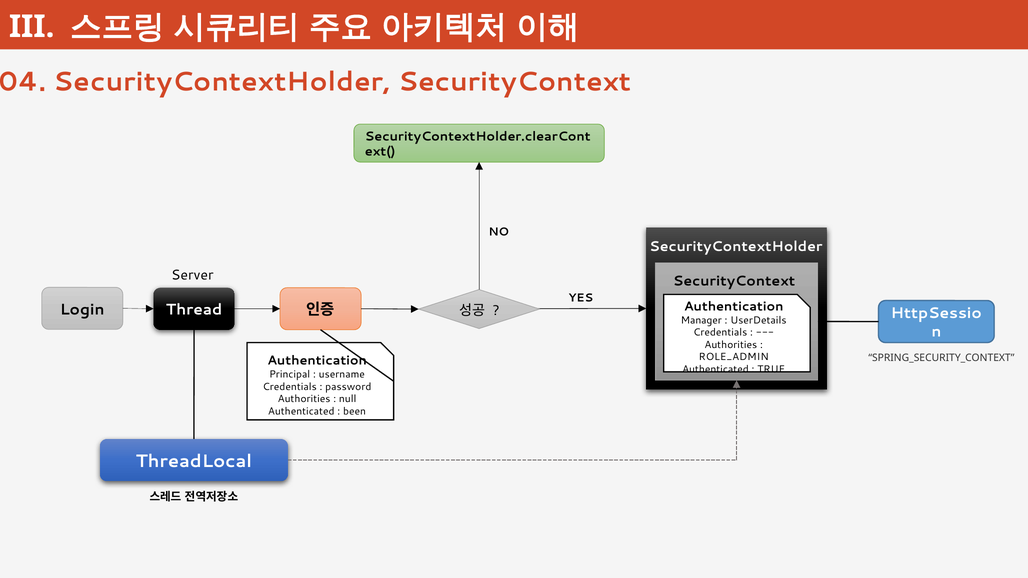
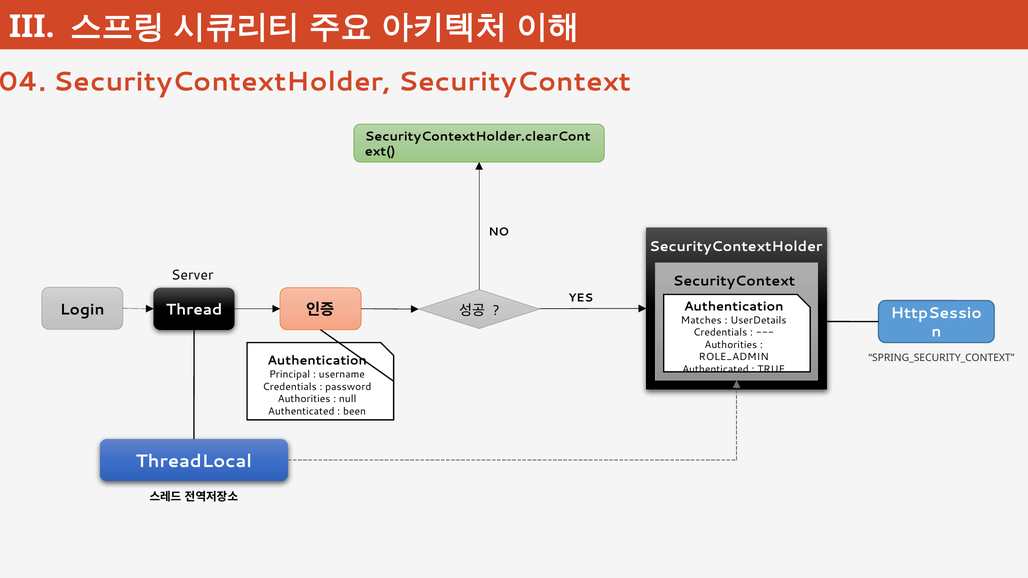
Manager: Manager -> Matches
